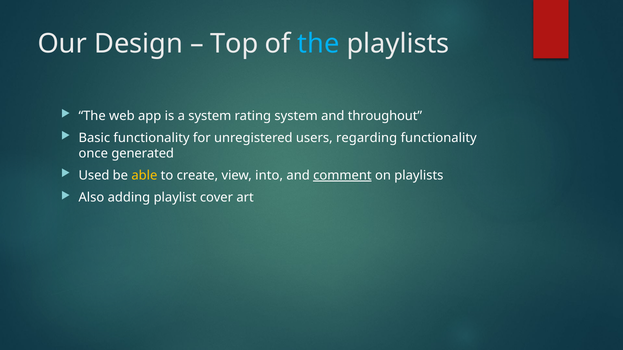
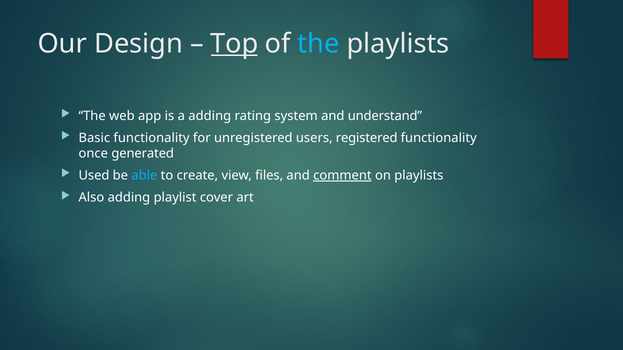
Top underline: none -> present
a system: system -> adding
throughout: throughout -> understand
regarding: regarding -> registered
able colour: yellow -> light blue
into: into -> files
